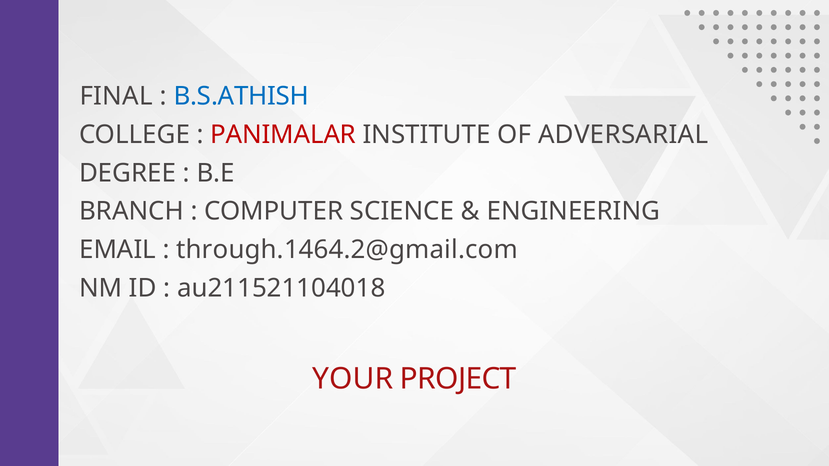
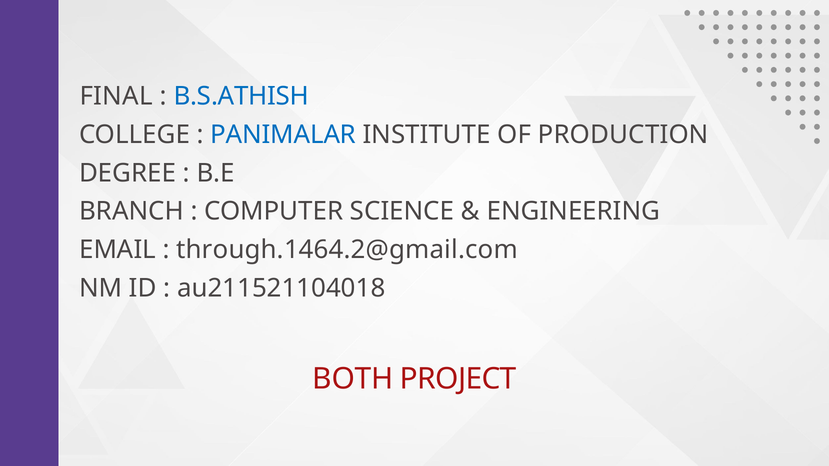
PANIMALAR colour: red -> blue
ADVERSARIAL: ADVERSARIAL -> PRODUCTION
YOUR: YOUR -> BOTH
